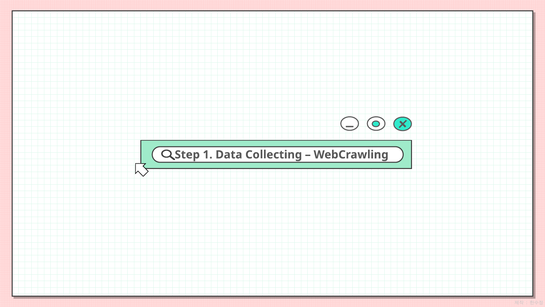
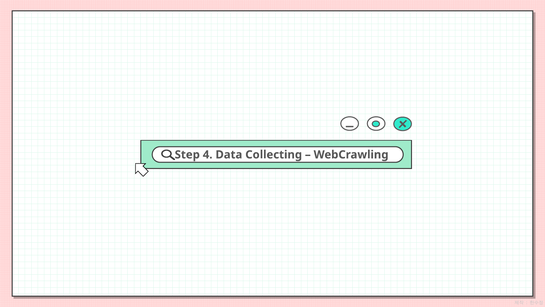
1: 1 -> 4
